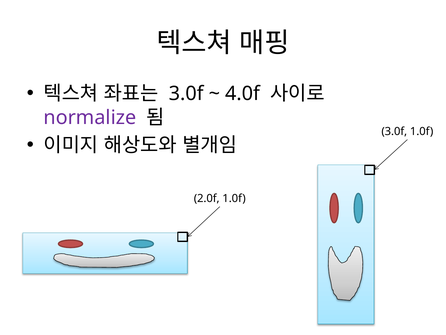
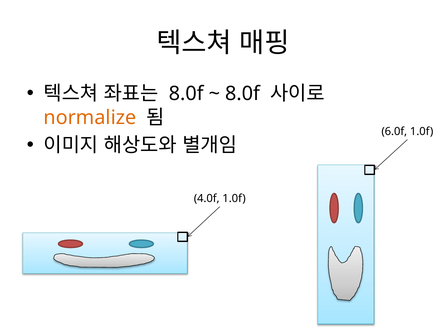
3.0f at (186, 94): 3.0f -> 8.0f
4.0f at (243, 94): 4.0f -> 8.0f
normalize colour: purple -> orange
3.0f at (394, 131): 3.0f -> 6.0f
2.0f: 2.0f -> 4.0f
